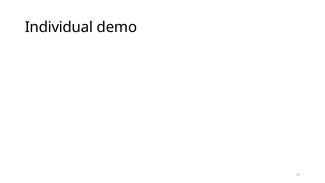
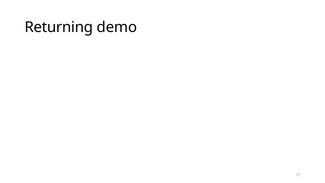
Individual: Individual -> Returning
